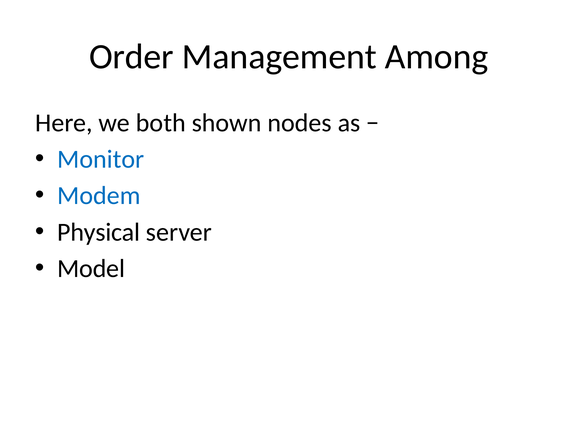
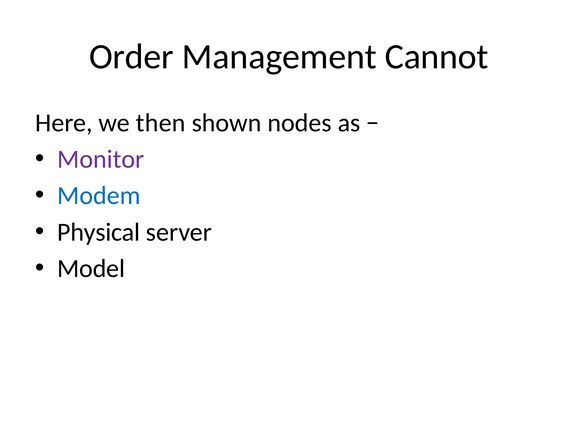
Among: Among -> Cannot
both: both -> then
Monitor colour: blue -> purple
